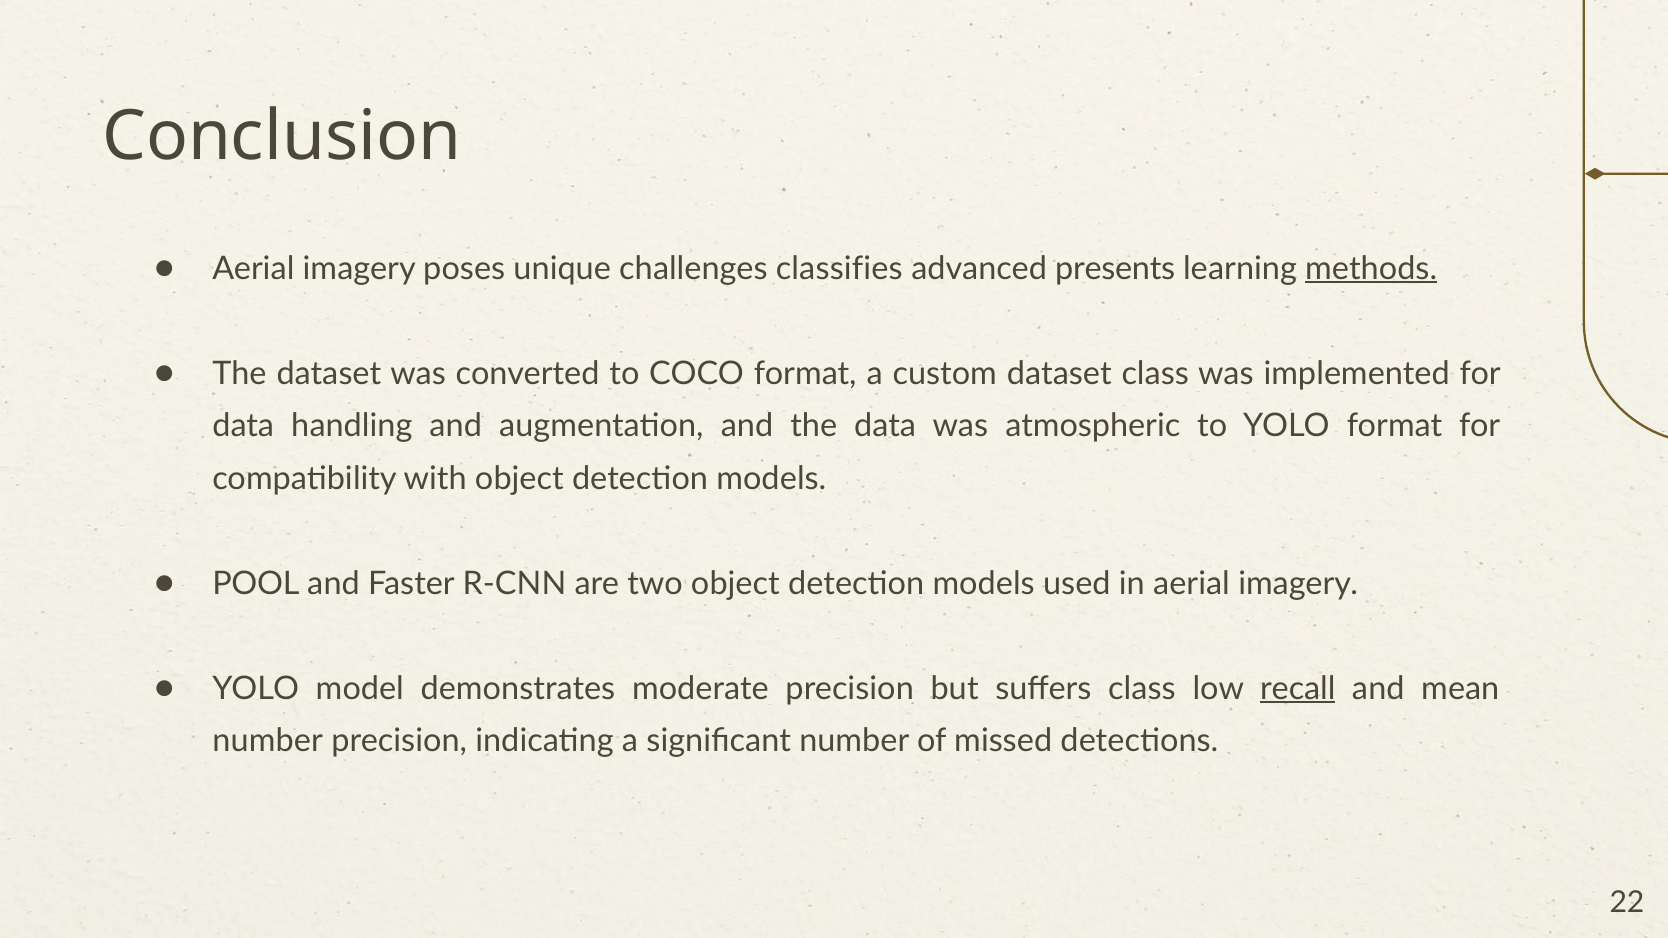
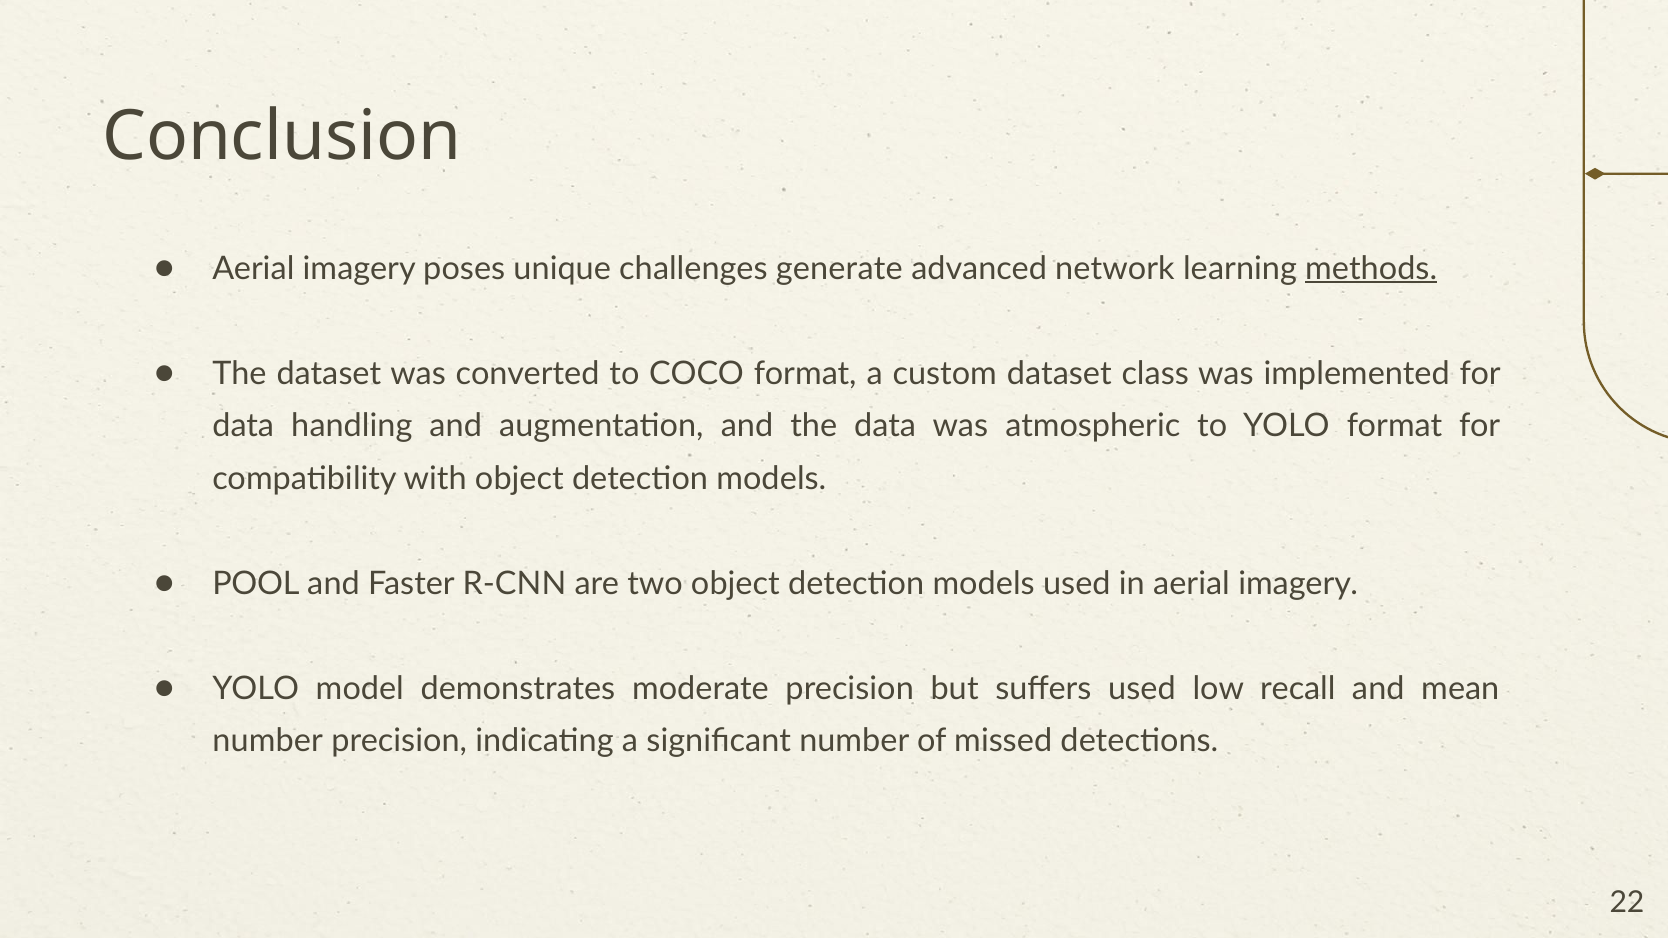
classifies: classifies -> generate
presents: presents -> network
suffers class: class -> used
recall underline: present -> none
